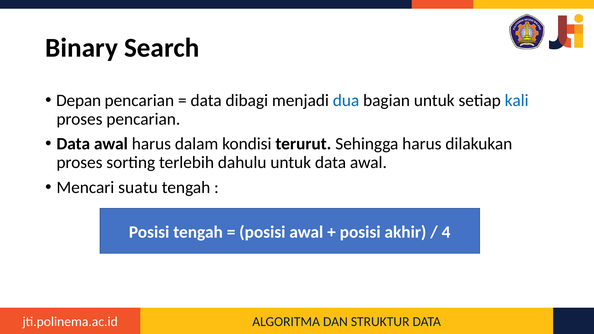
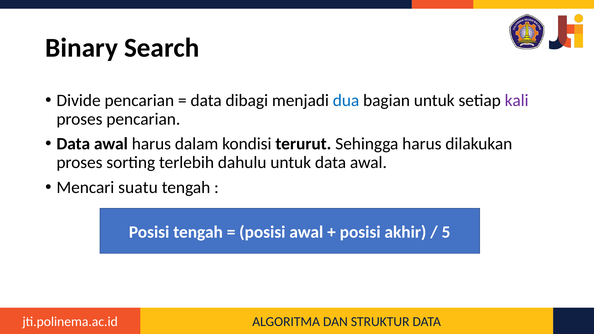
Depan: Depan -> Divide
kali colour: blue -> purple
4: 4 -> 5
